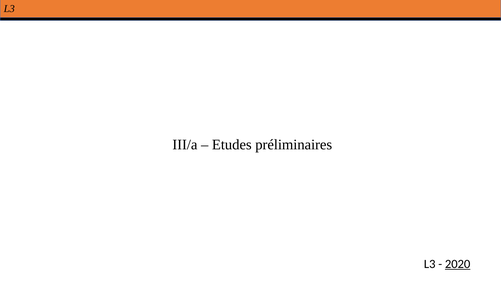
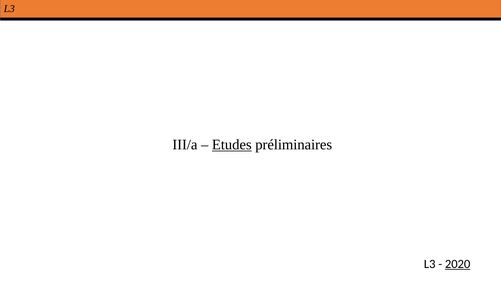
Etudes underline: none -> present
